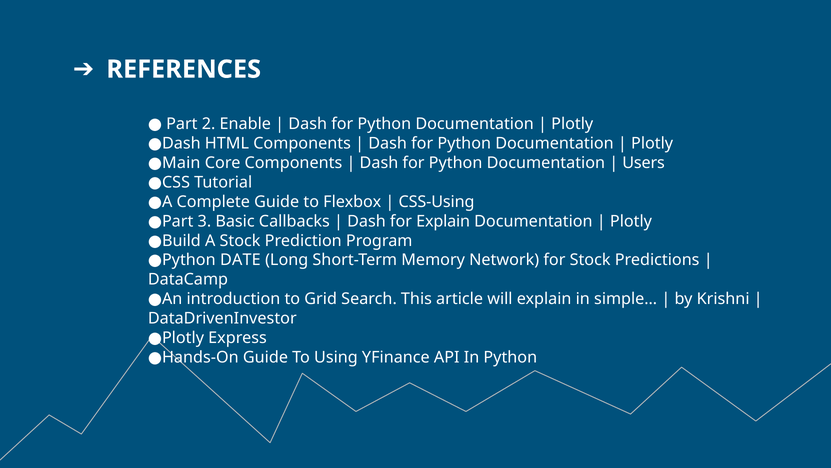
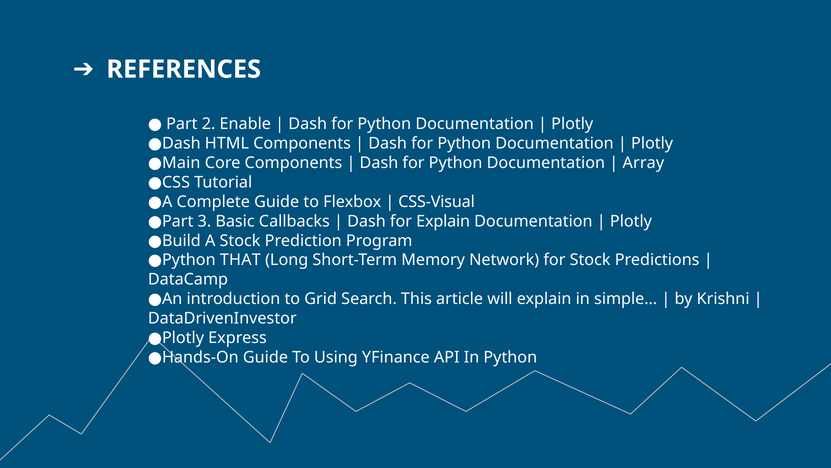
Users: Users -> Array
CSS-Using: CSS-Using -> CSS-Visual
DATE: DATE -> THAT
